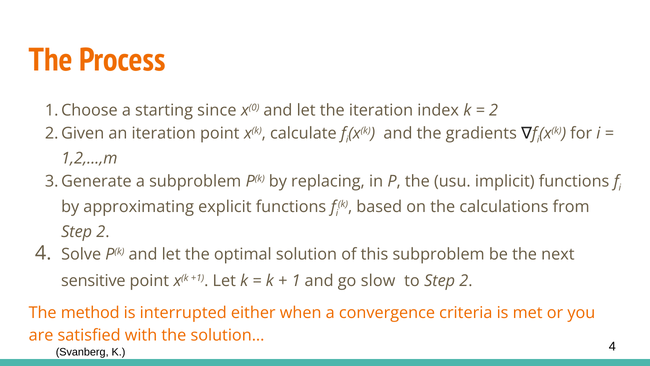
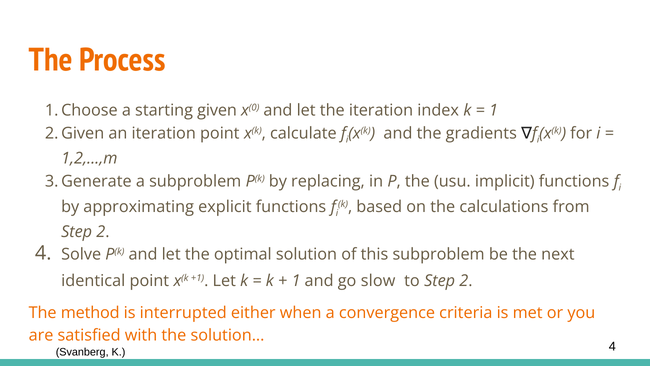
since: since -> given
2 at (494, 110): 2 -> 1
sensitive: sensitive -> identical
